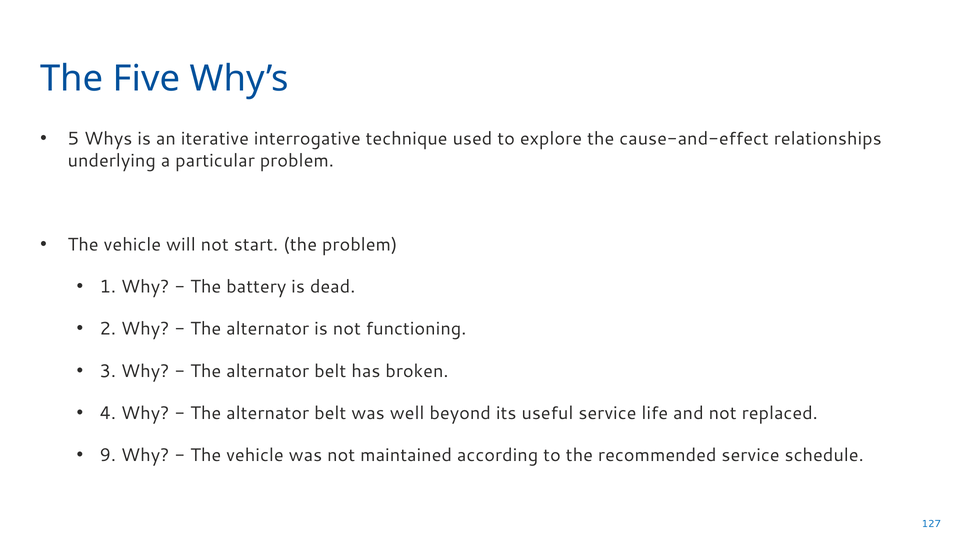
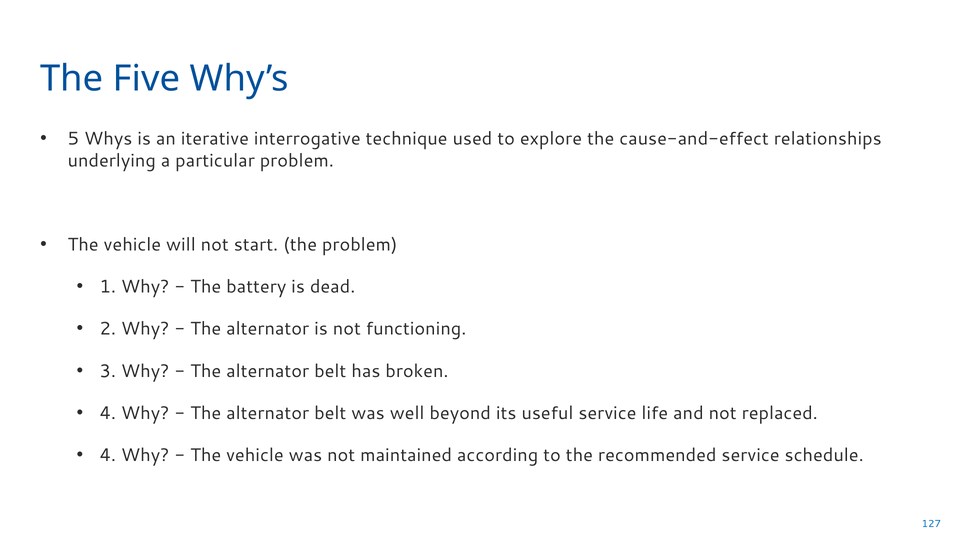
9 at (108, 455): 9 -> 4
